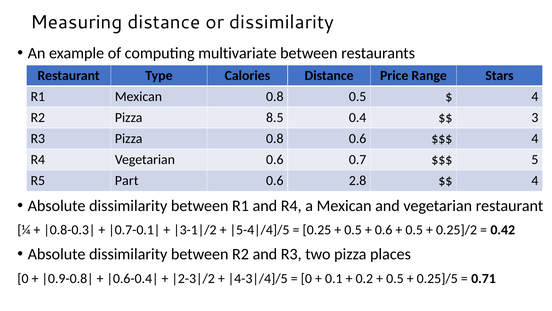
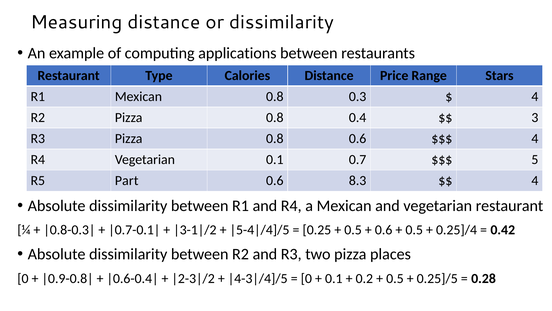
multivariate: multivariate -> applications
0.8 0.5: 0.5 -> 0.3
R2 Pizza 8.5: 8.5 -> 0.8
Vegetarian 0.6: 0.6 -> 0.1
2.8: 2.8 -> 8.3
0.25]/2: 0.25]/2 -> 0.25]/4
0.71: 0.71 -> 0.28
